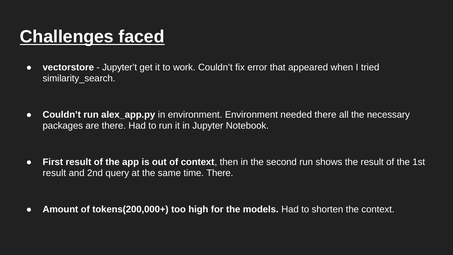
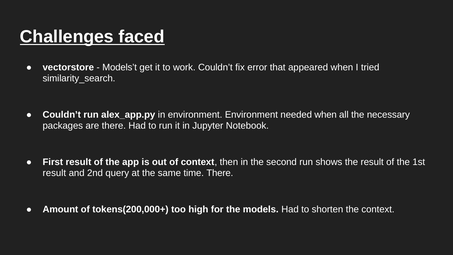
Jupyter’t: Jupyter’t -> Models’t
needed there: there -> when
